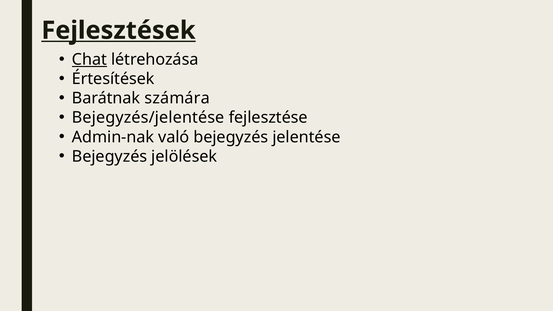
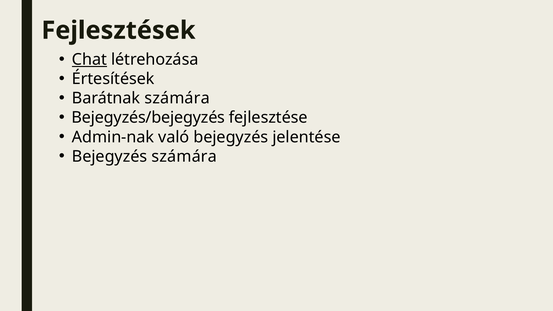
Fejlesztések underline: present -> none
Bejegyzés/jelentése: Bejegyzés/jelentése -> Bejegyzés/bejegyzés
Bejegyzés jelölések: jelölések -> számára
